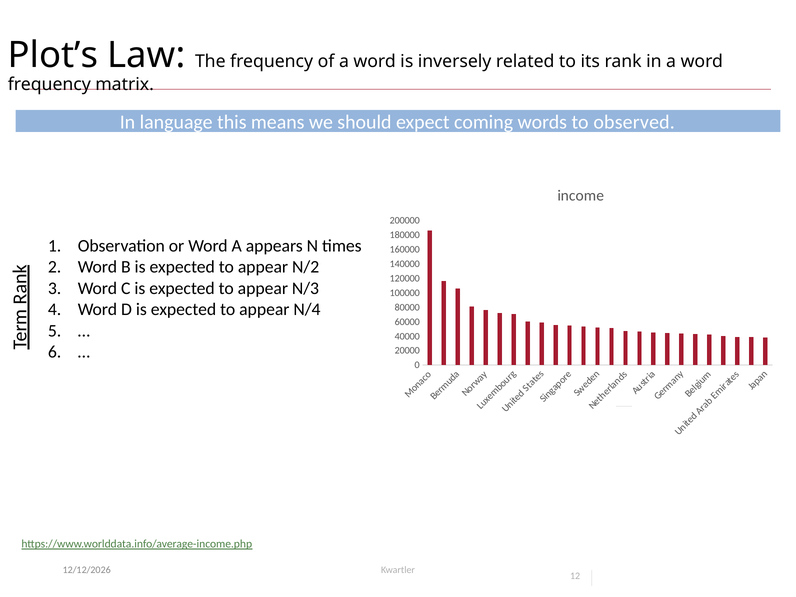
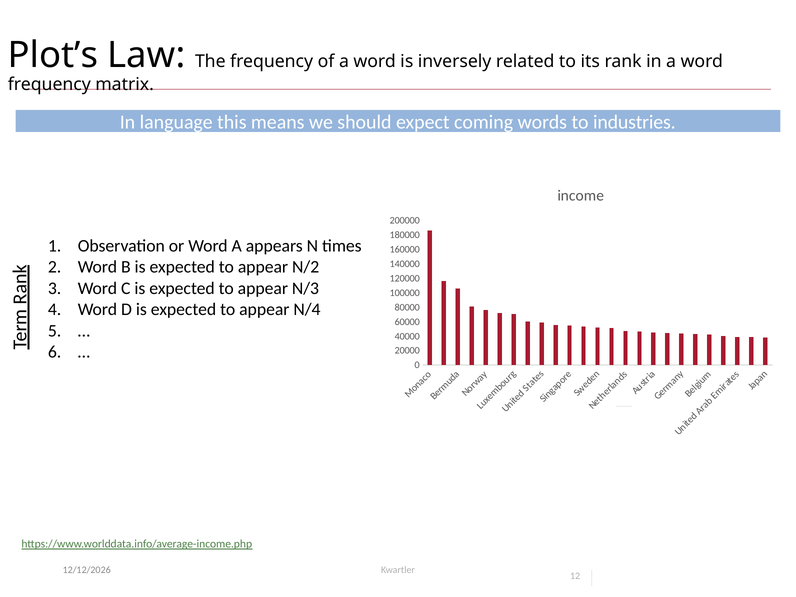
observed: observed -> industries
